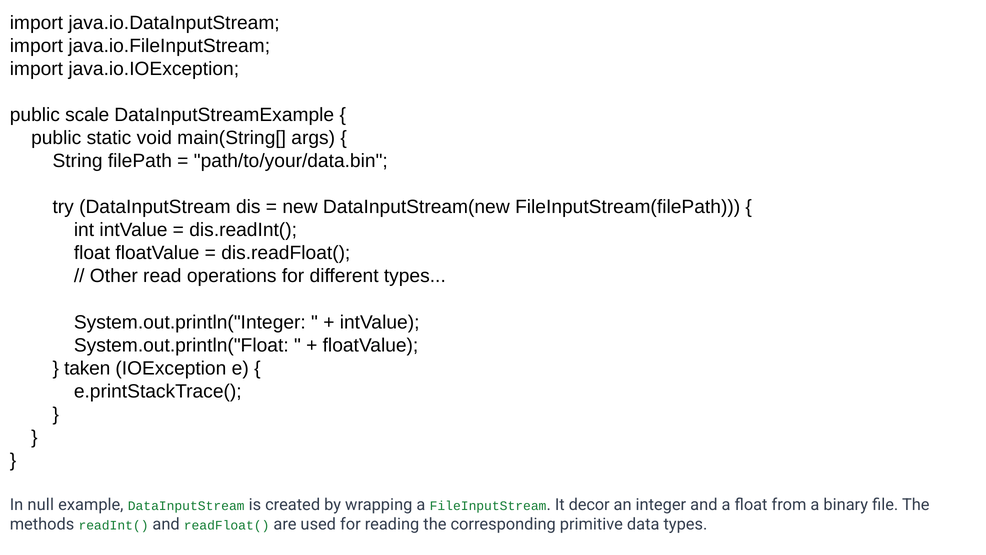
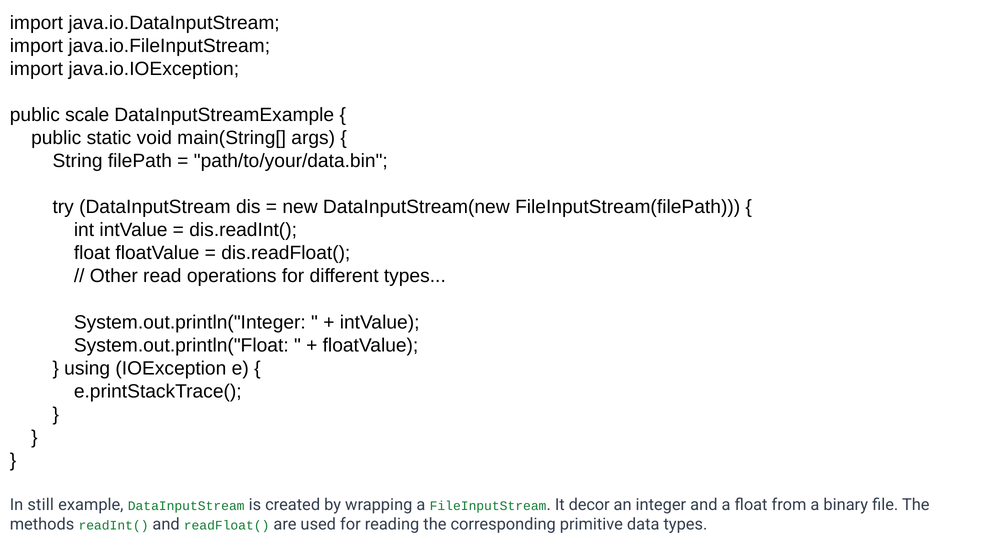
taken: taken -> using
null: null -> still
